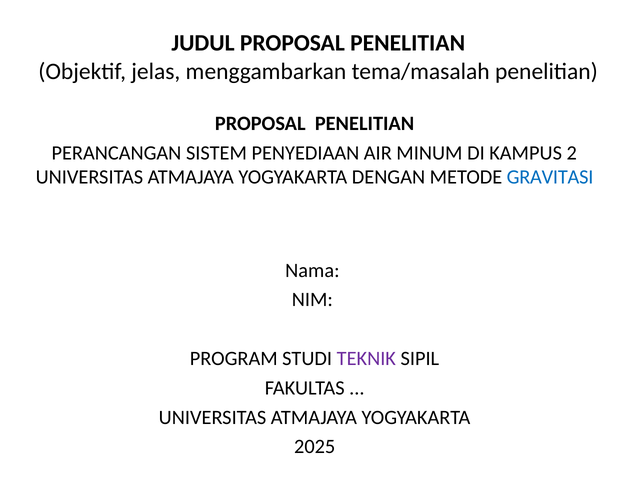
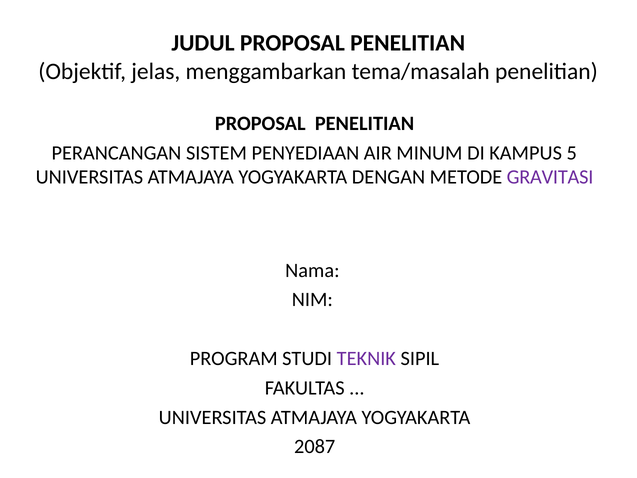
2: 2 -> 5
GRAVITASI colour: blue -> purple
2025: 2025 -> 2087
